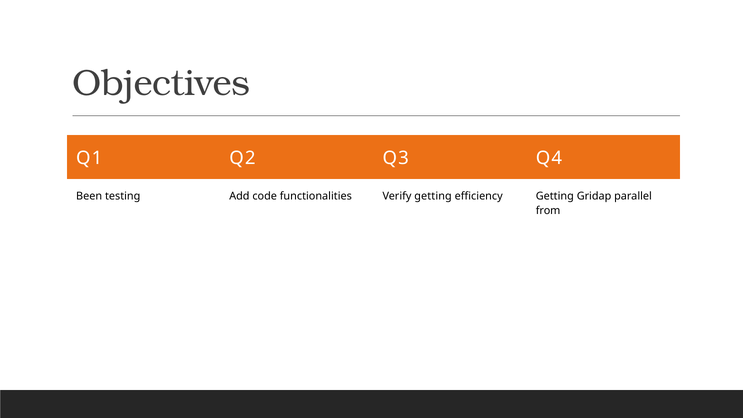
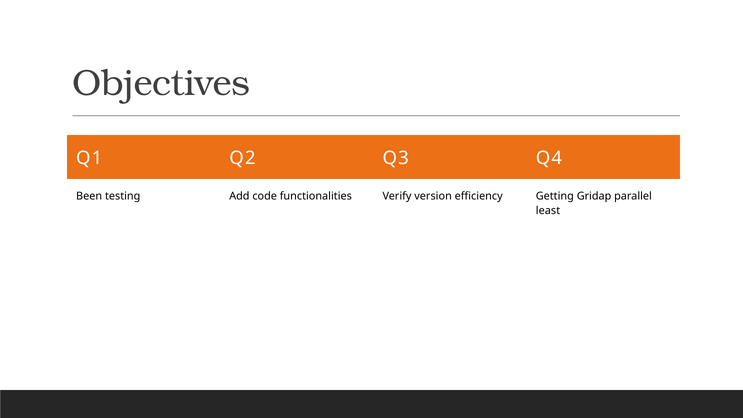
Verify getting: getting -> version
from: from -> least
